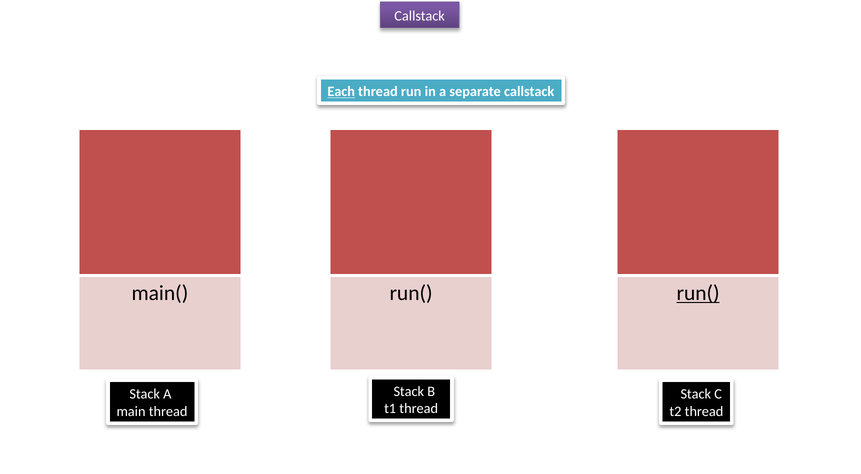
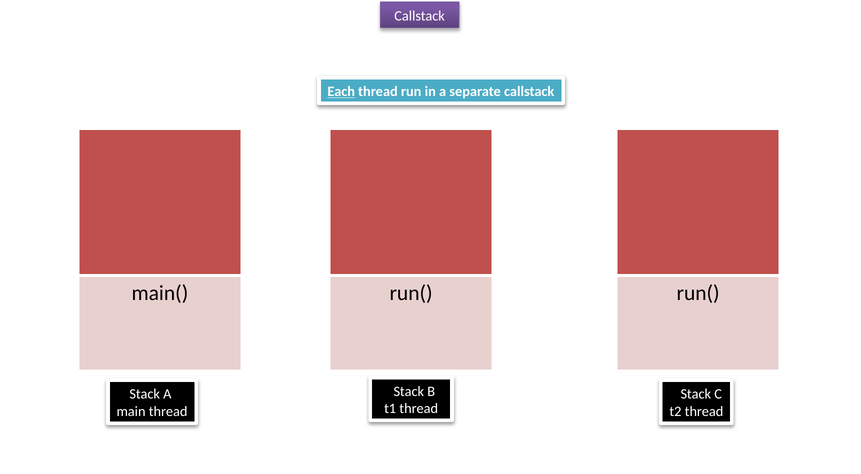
run( at (698, 293) underline: present -> none
